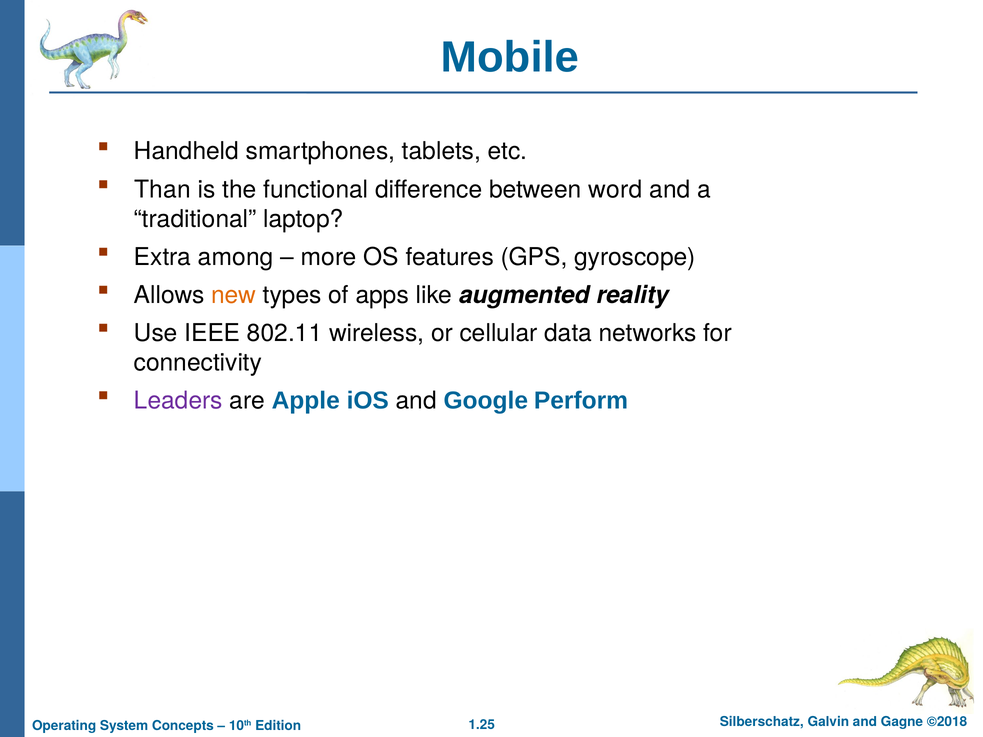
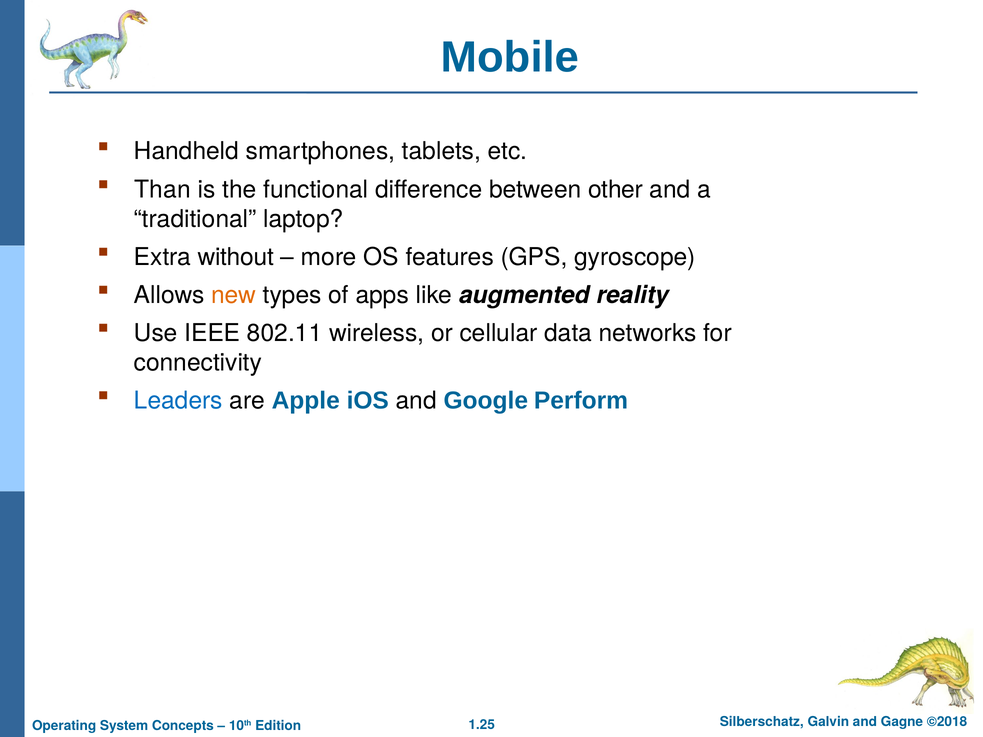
word: word -> other
among: among -> without
Leaders colour: purple -> blue
